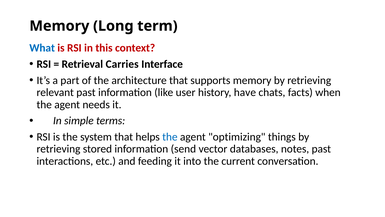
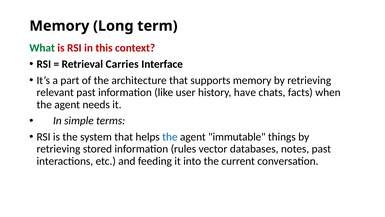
What colour: blue -> green
optimizing: optimizing -> immutable
send: send -> rules
